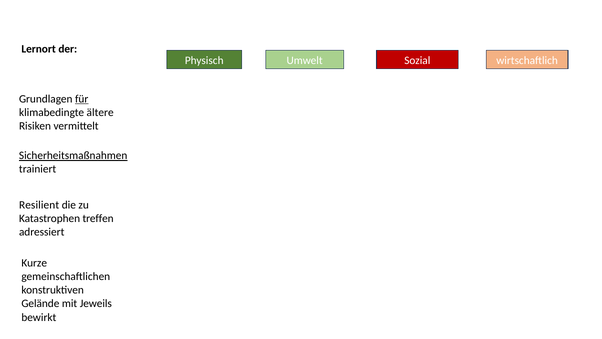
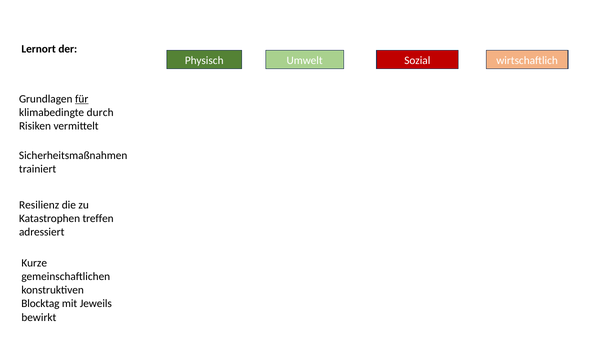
ältere: ältere -> durch
Sicherheitsmaßnahmen underline: present -> none
Resilient: Resilient -> Resilienz
Gelände: Gelände -> Blocktag
